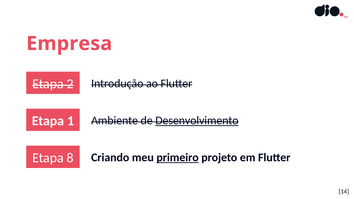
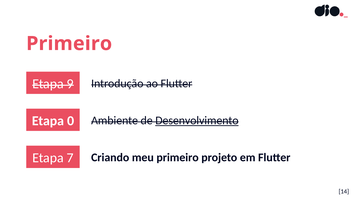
Empresa at (69, 44): Empresa -> Primeiro
2: 2 -> 9
1: 1 -> 0
8: 8 -> 7
primeiro at (178, 158) underline: present -> none
